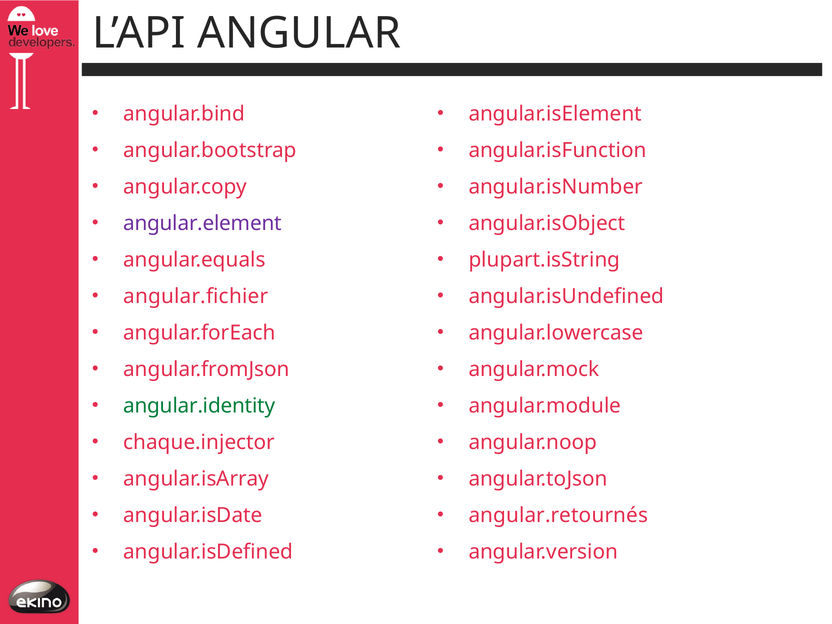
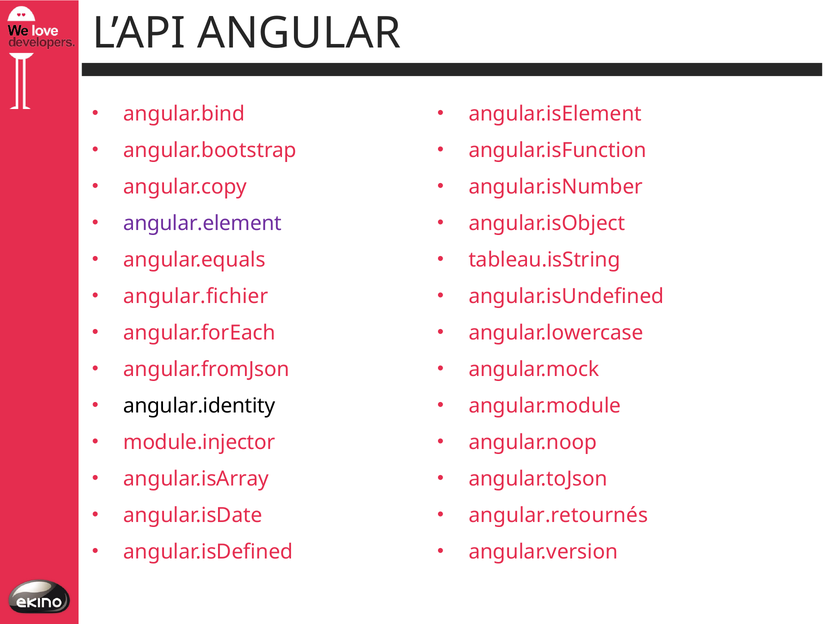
plupart.isString: plupart.isString -> tableau.isString
angular.identity colour: green -> black
chaque.injector: chaque.injector -> module.injector
